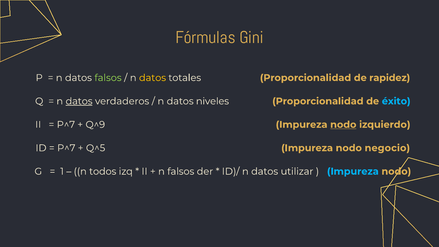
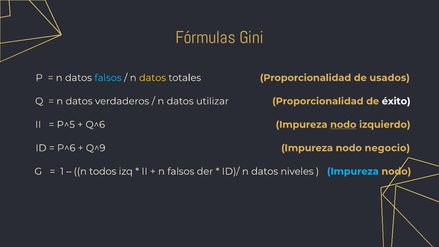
falsos at (108, 78) colour: light green -> light blue
rapidez: rapidez -> usados
datos at (79, 101) underline: present -> none
niveles: niveles -> utilizar
éxito colour: light blue -> white
P^7 at (66, 125): P^7 -> P^5
Q^9: Q^9 -> Q^6
P^7 at (66, 148): P^7 -> P^6
Q^5: Q^5 -> Q^9
utilizar: utilizar -> niveles
